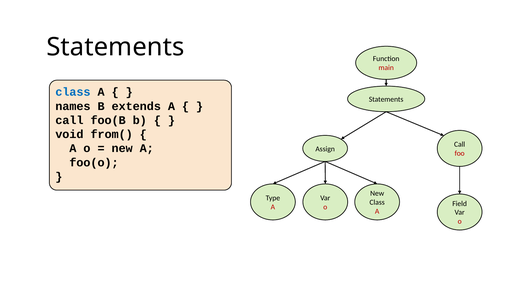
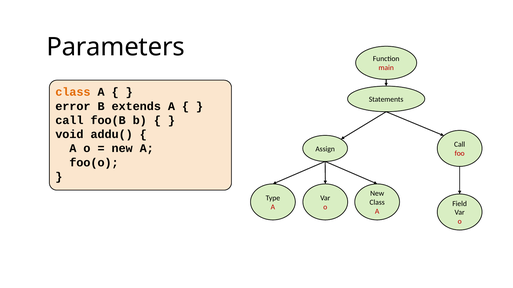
Statements at (115, 47): Statements -> Parameters
class at (73, 92) colour: blue -> orange
names: names -> error
from(: from( -> addu(
